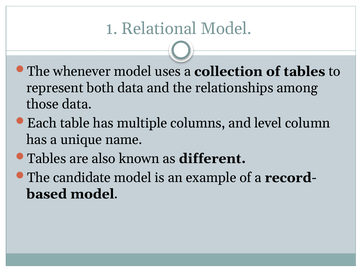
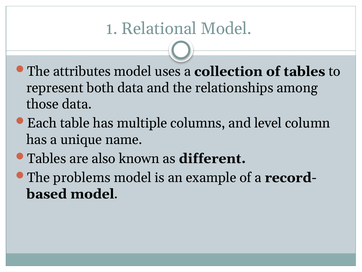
whenever: whenever -> attributes
candidate: candidate -> problems
